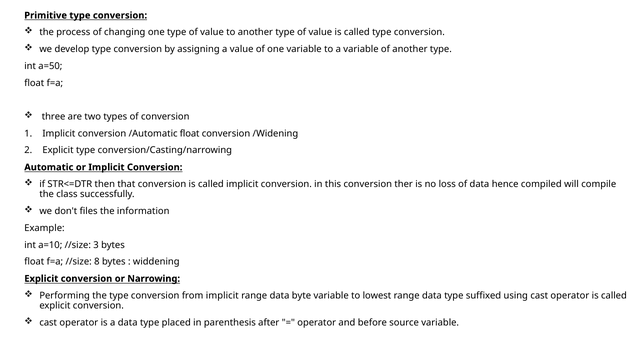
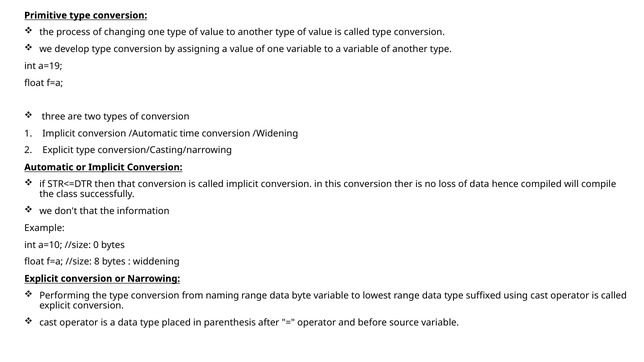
a=50: a=50 -> a=19
/Automatic float: float -> time
don't files: files -> that
3: 3 -> 0
from implicit: implicit -> naming
